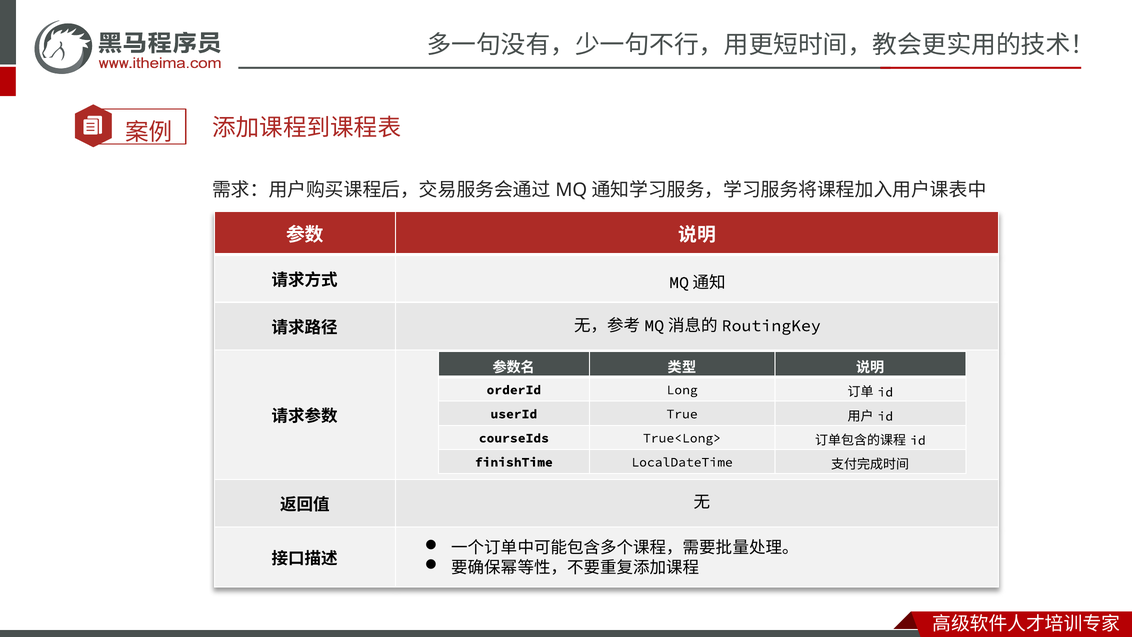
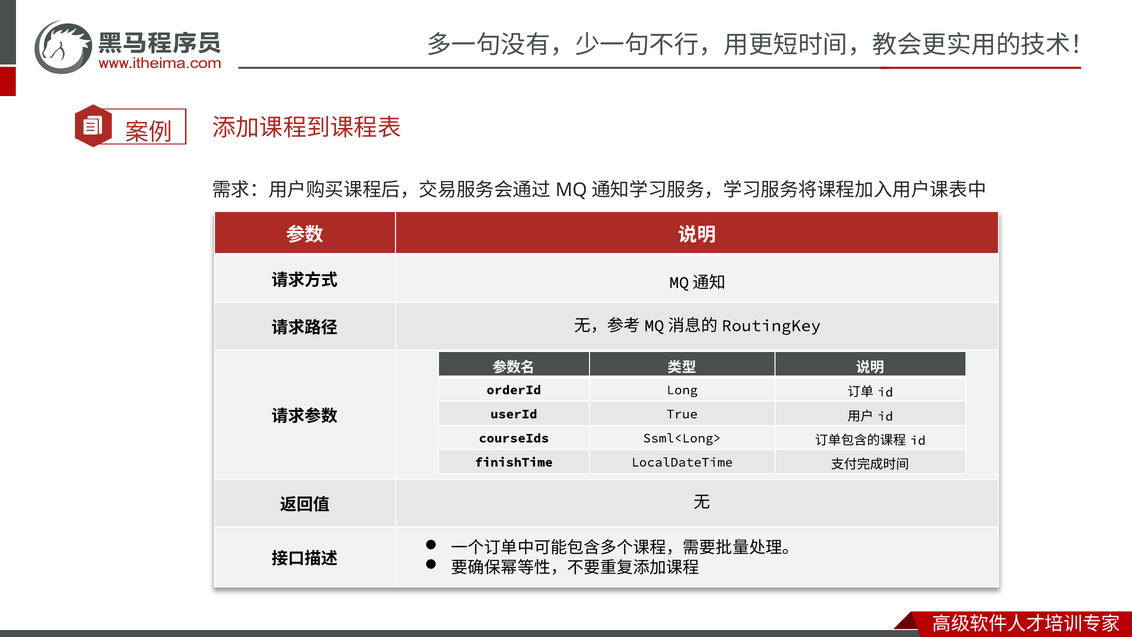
True<Long>: True<Long> -> Ssml<Long>
